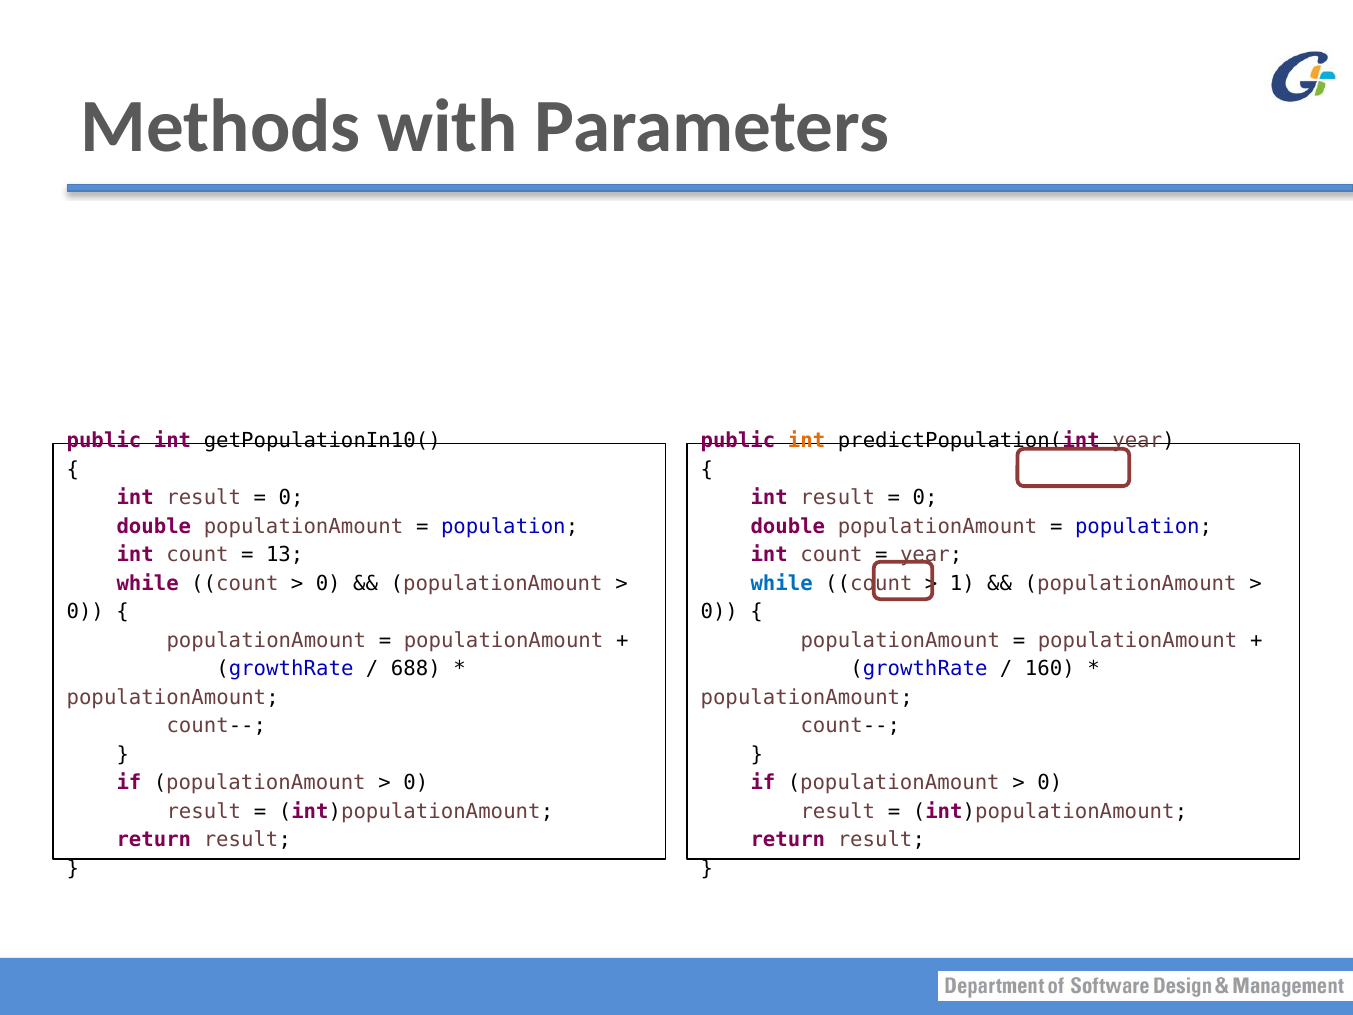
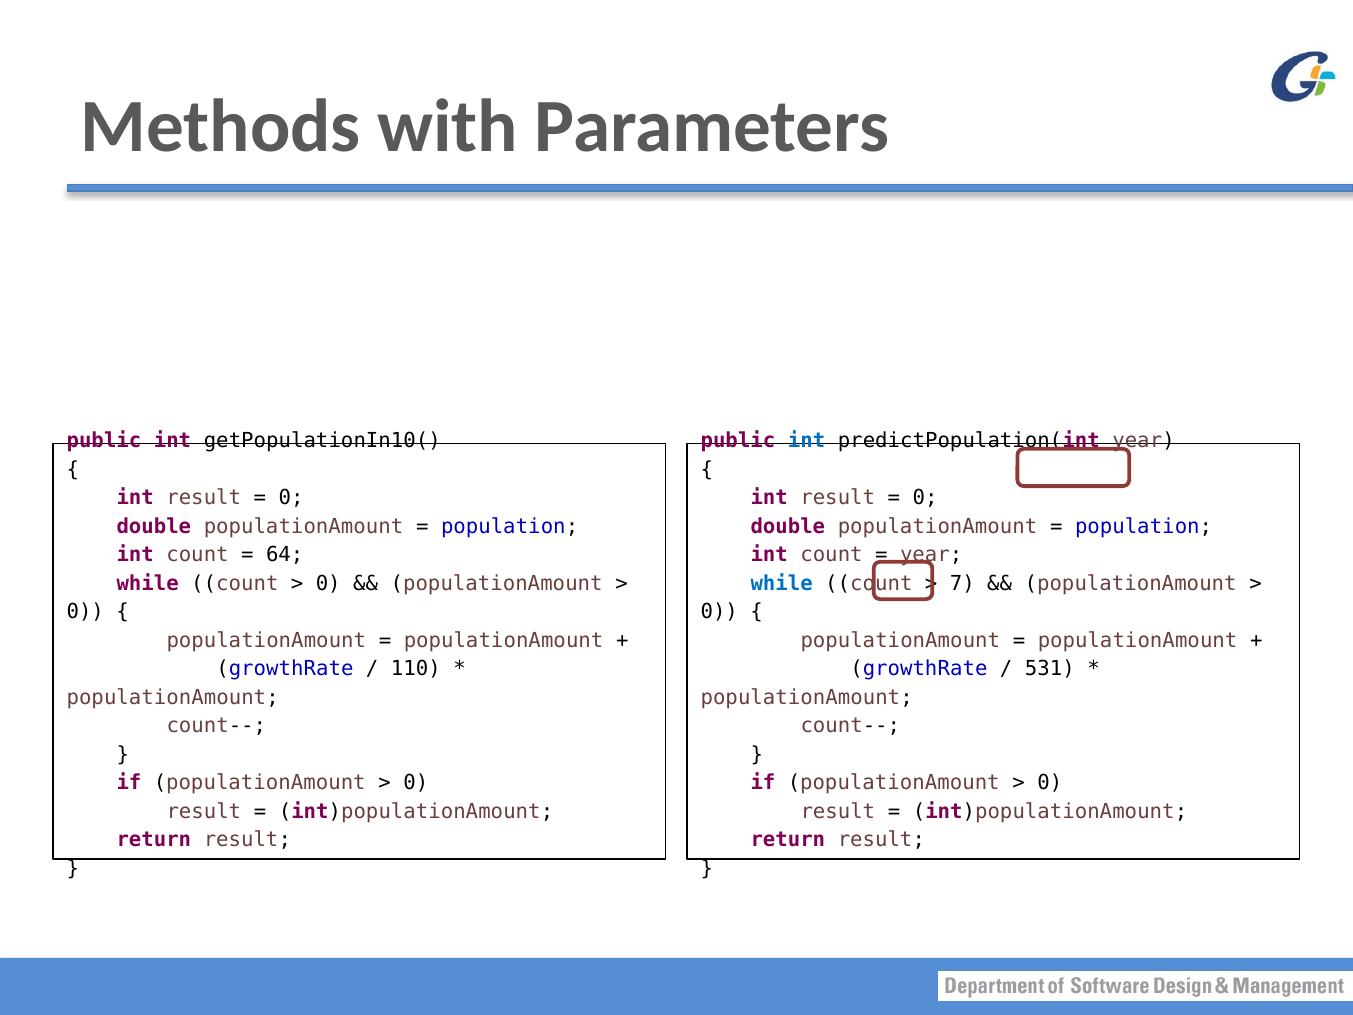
int at (807, 441) colour: orange -> blue
13: 13 -> 64
1: 1 -> 7
688: 688 -> 110
160: 160 -> 531
